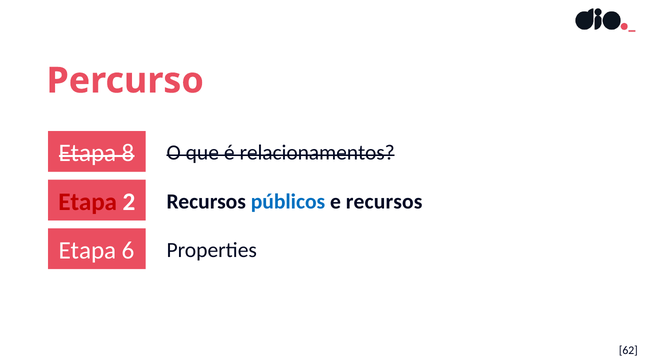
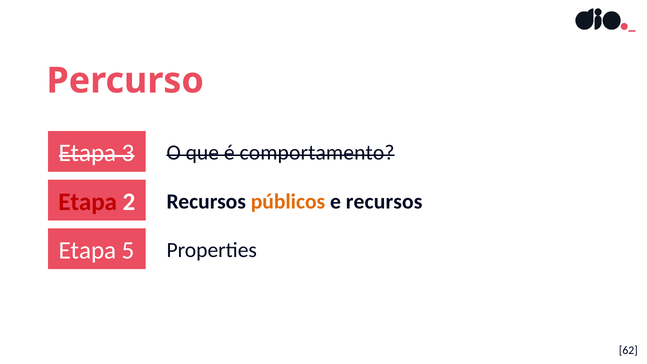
8: 8 -> 3
relacionamentos: relacionamentos -> comportamento
públicos colour: blue -> orange
6: 6 -> 5
